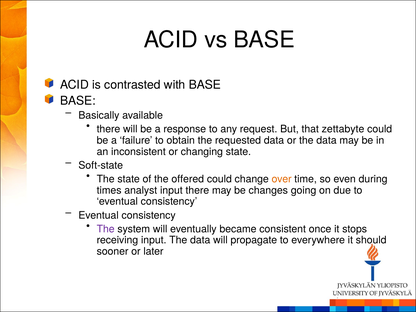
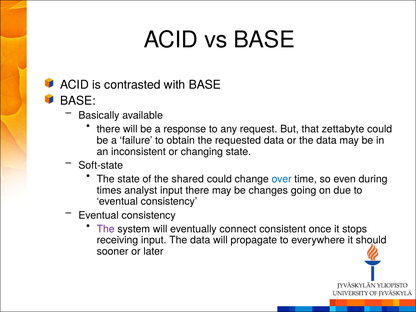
offered: offered -> shared
over colour: orange -> blue
became: became -> connect
